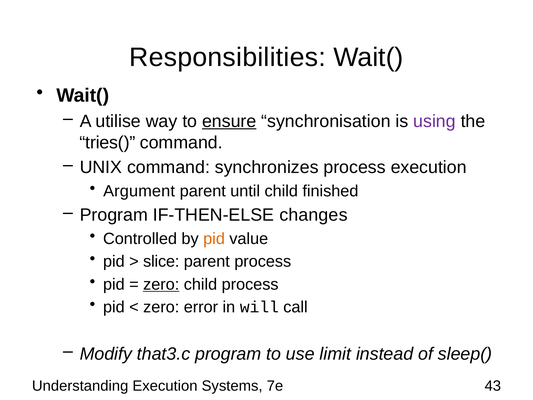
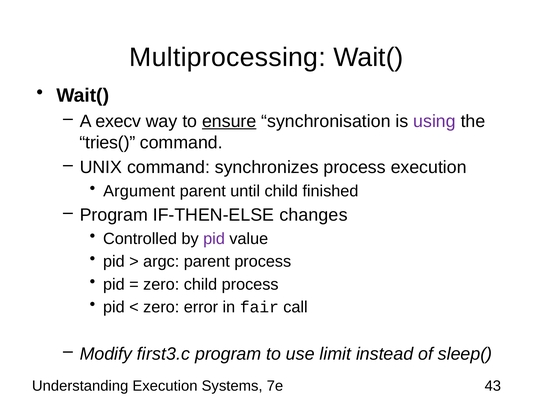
Responsibilities: Responsibilities -> Multiprocessing
utilise: utilise -> execv
pid at (214, 239) colour: orange -> purple
slice: slice -> argc
zero at (161, 284) underline: present -> none
will: will -> fair
that3.c: that3.c -> first3.c
